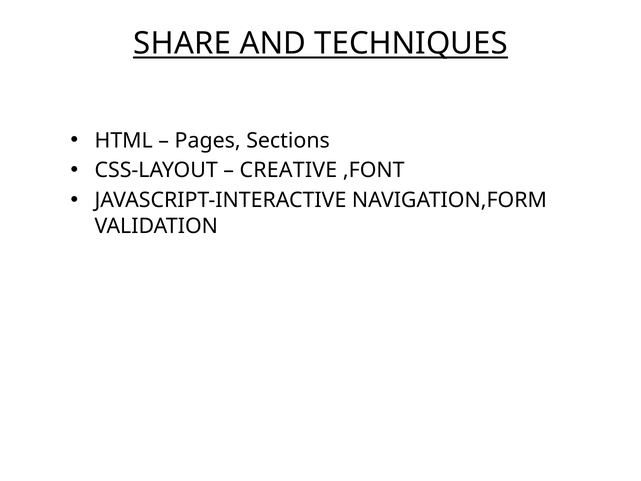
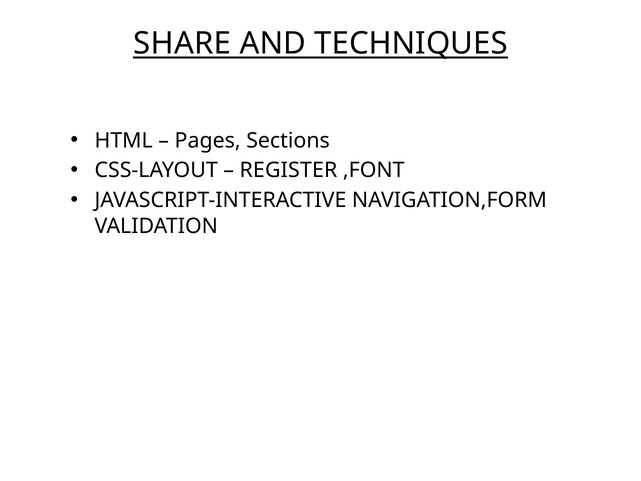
CREATIVE: CREATIVE -> REGISTER
